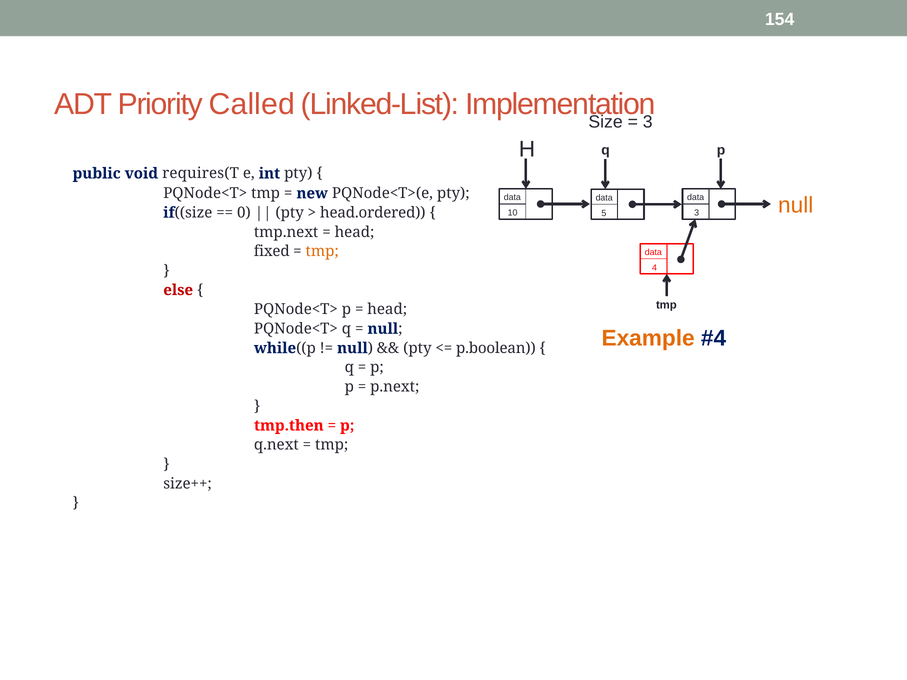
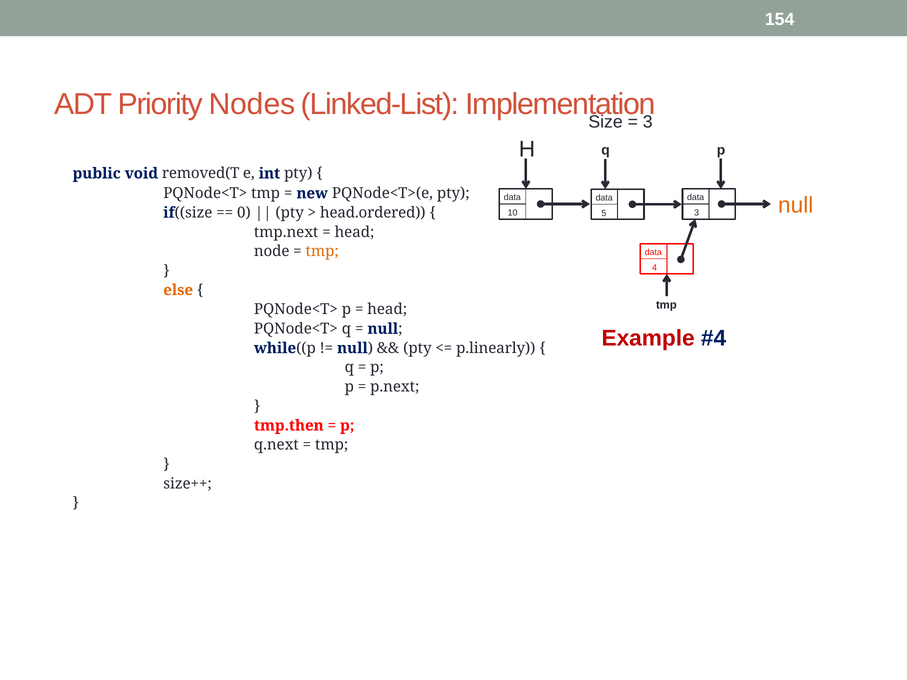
Called: Called -> Nodes
requires(T: requires(T -> removed(T
fixed: fixed -> node
else colour: red -> orange
Example colour: orange -> red
p.boolean: p.boolean -> p.linearly
